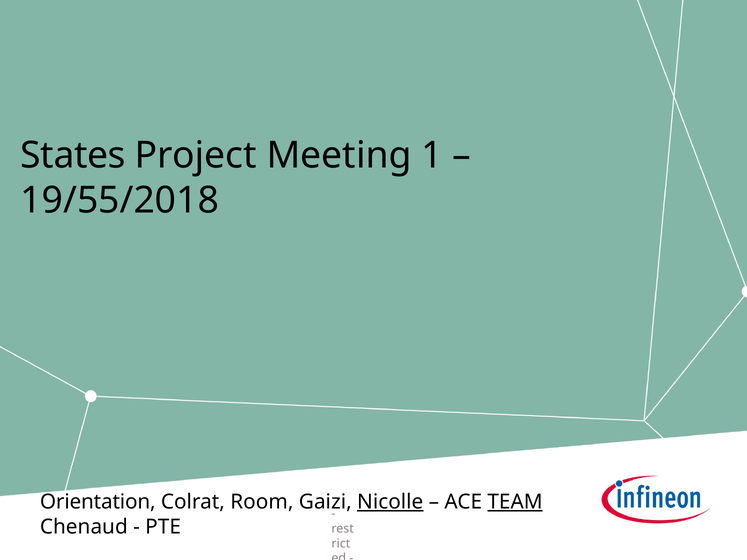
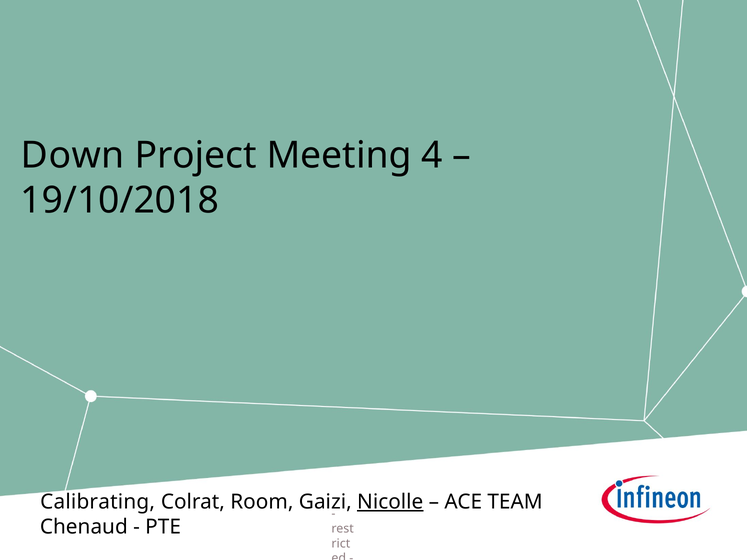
States: States -> Down
1: 1 -> 4
19/55/2018: 19/55/2018 -> 19/10/2018
Orientation: Orientation -> Calibrating
TEAM underline: present -> none
